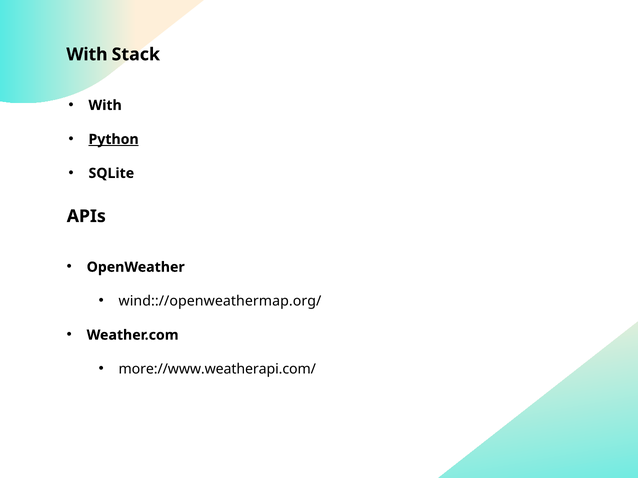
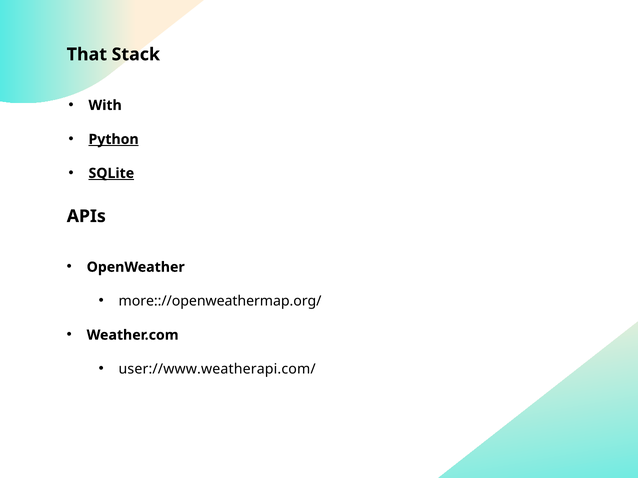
With at (87, 54): With -> That
SQLite underline: none -> present
wind:://openweathermap.org/: wind:://openweathermap.org/ -> more:://openweathermap.org/
more://www.weatherapi.com/: more://www.weatherapi.com/ -> user://www.weatherapi.com/
